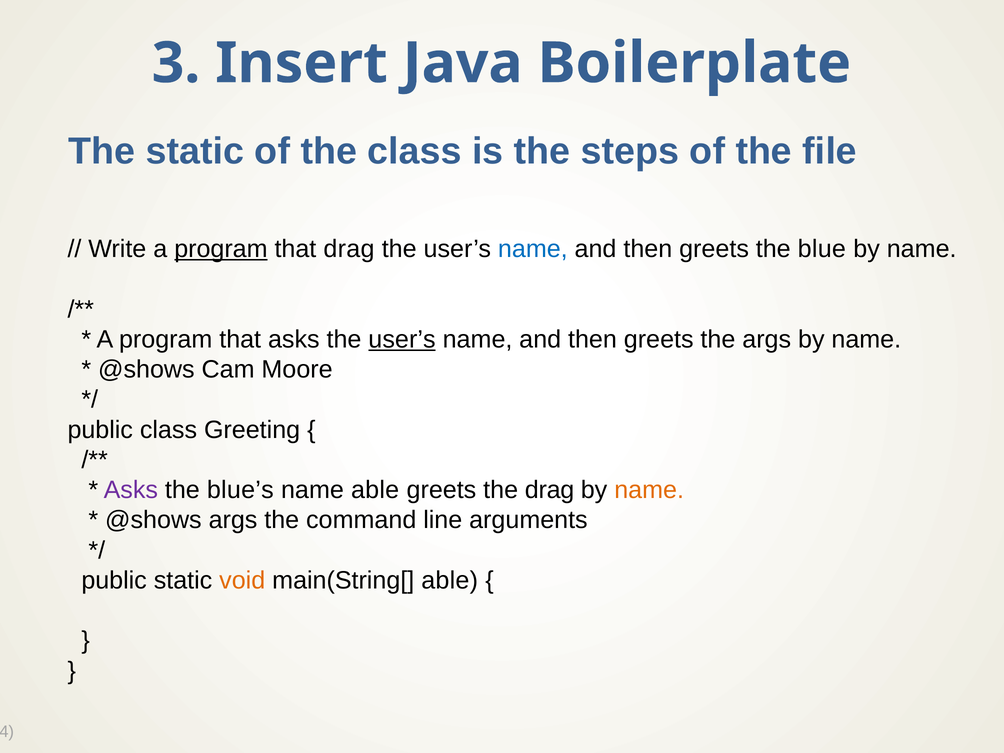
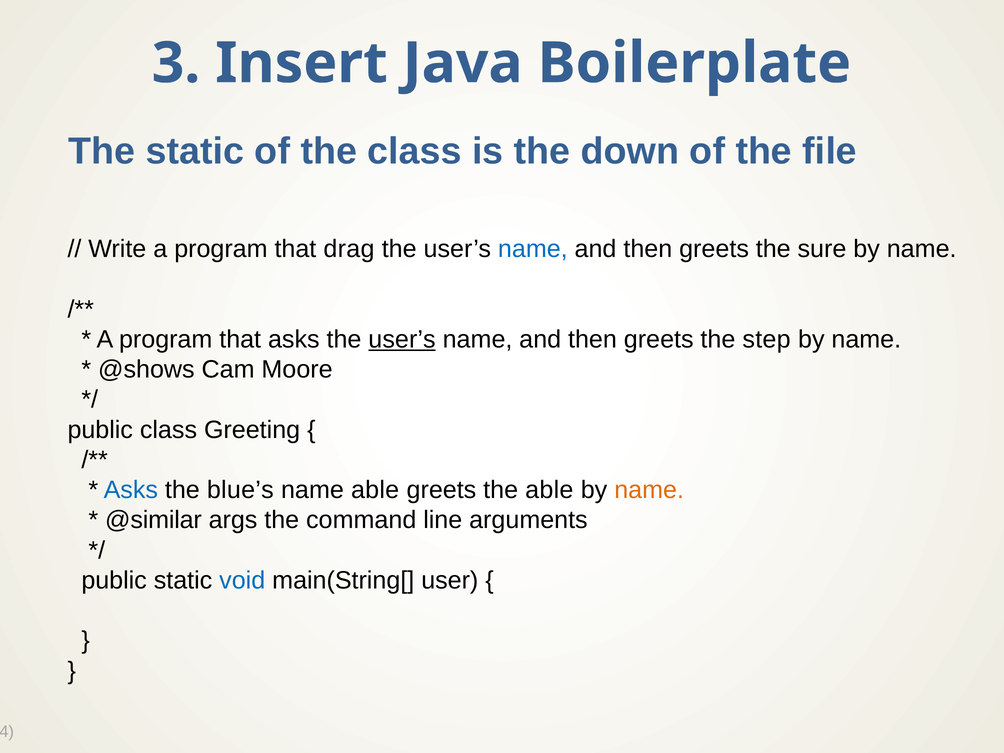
steps: steps -> down
program at (221, 249) underline: present -> none
blue: blue -> sure
the args: args -> step
Asks at (131, 490) colour: purple -> blue
the drag: drag -> able
@shows at (153, 520): @shows -> @similar
void colour: orange -> blue
main(String[ able: able -> user
